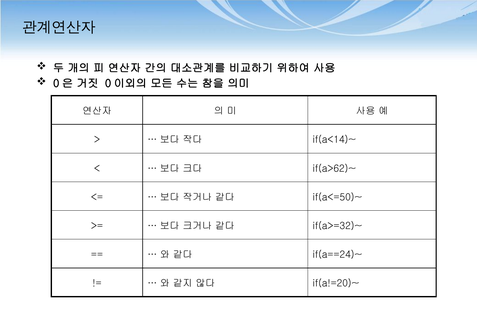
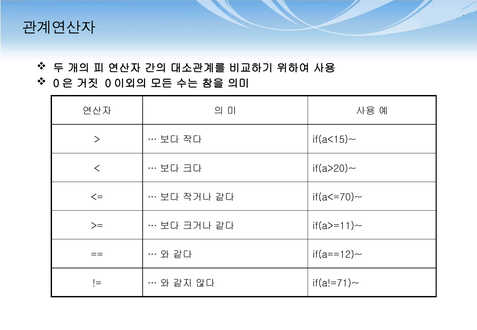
if(a<14)~: if(a<14)~ -> if(a<15)~
if(a>62)~: if(a>62)~ -> if(a>20)~
if(a<=50)~: if(a<=50)~ -> if(a<=70)~
if(a>=32)~: if(a>=32)~ -> if(a>=11)~
if(a==24)~: if(a==24)~ -> if(a==12)~
if(a!=20)~: if(a!=20)~ -> if(a!=71)~
